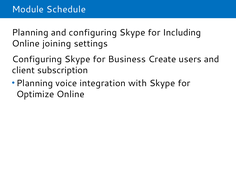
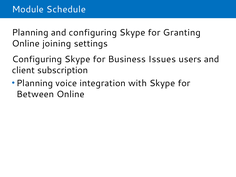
Including: Including -> Granting
Create: Create -> Issues
Optimize: Optimize -> Between
